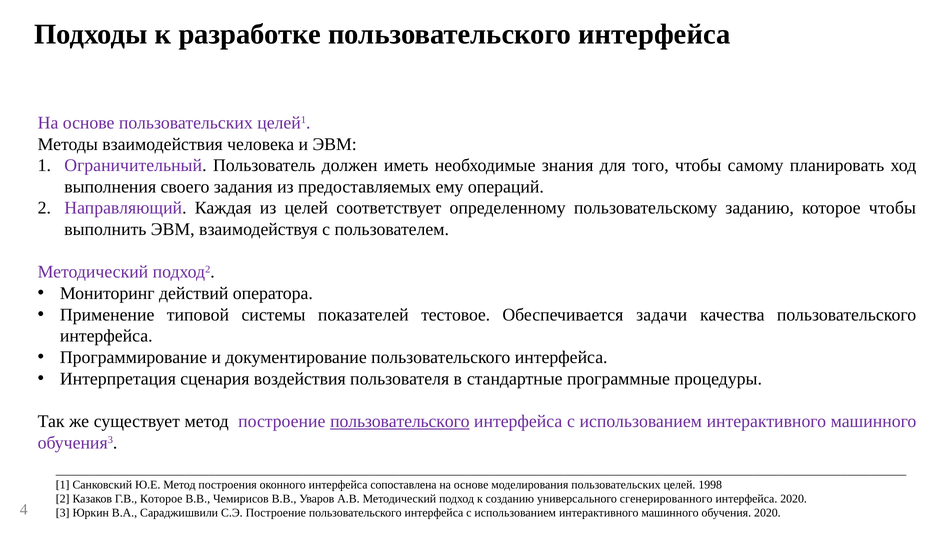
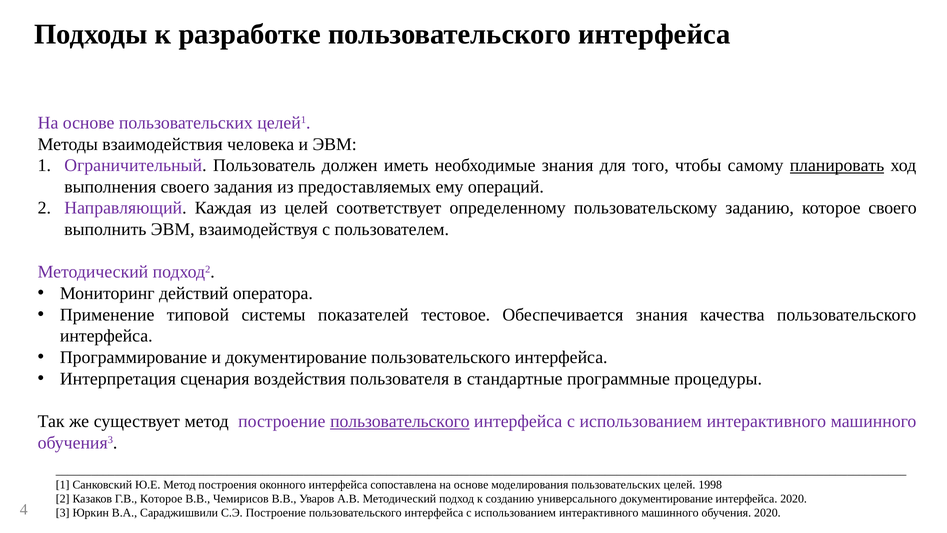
планировать underline: none -> present
которое чтобы: чтобы -> своего
Обеспечивается задачи: задачи -> знания
универсального сгенерированного: сгенерированного -> документирование
